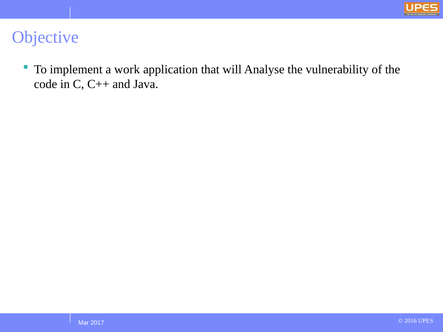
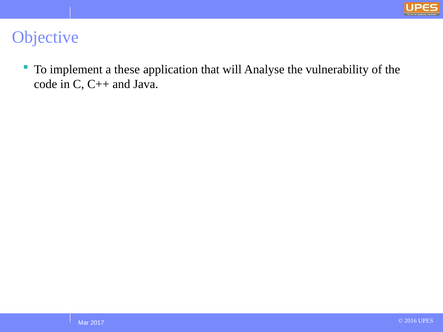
work: work -> these
